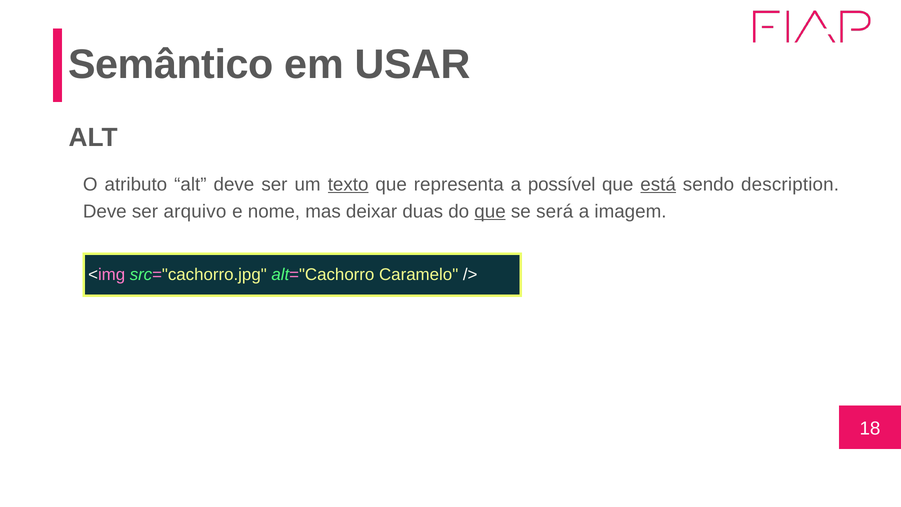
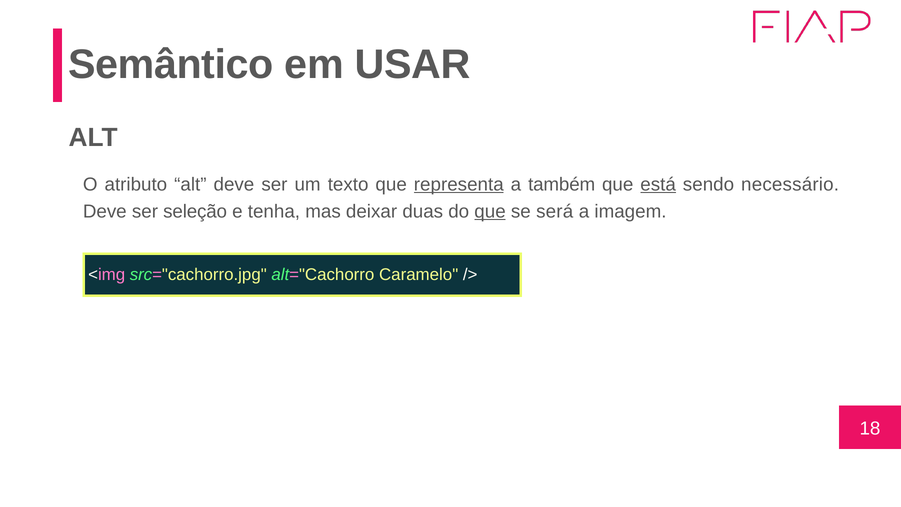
texto underline: present -> none
representa underline: none -> present
possível: possível -> também
description: description -> necessário
arquivo: arquivo -> seleção
nome: nome -> tenha
